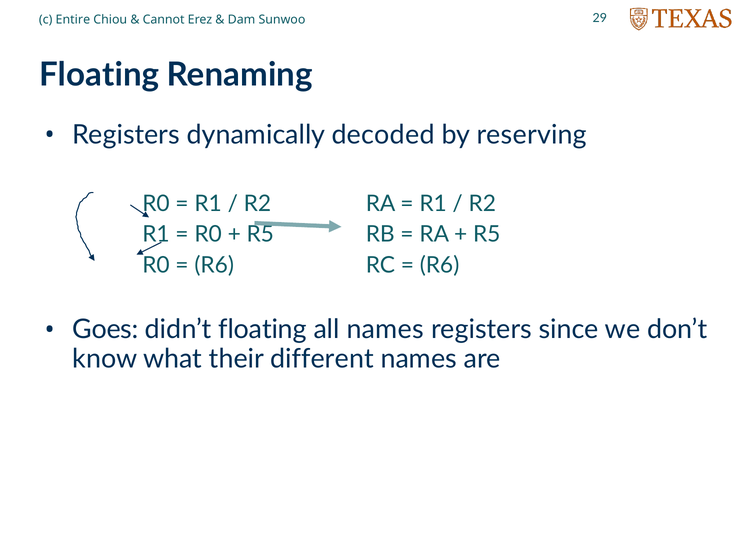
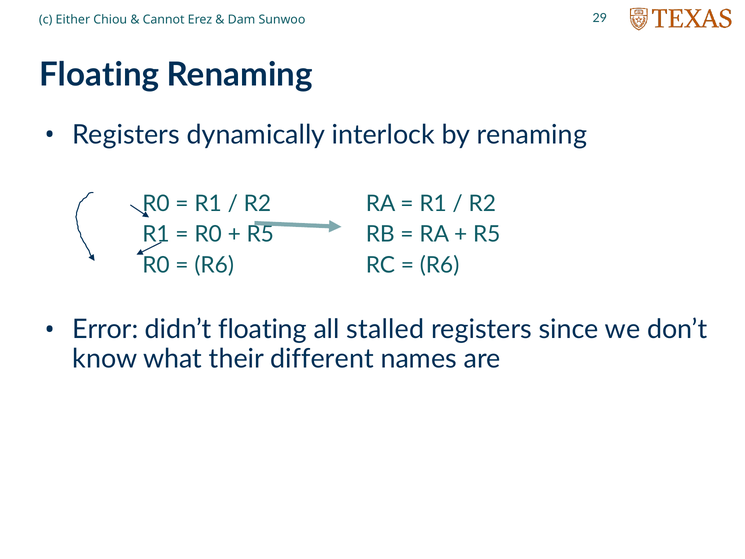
Entire: Entire -> Either
decoded: decoded -> interlock
by reserving: reserving -> renaming
Goes: Goes -> Error
all names: names -> stalled
